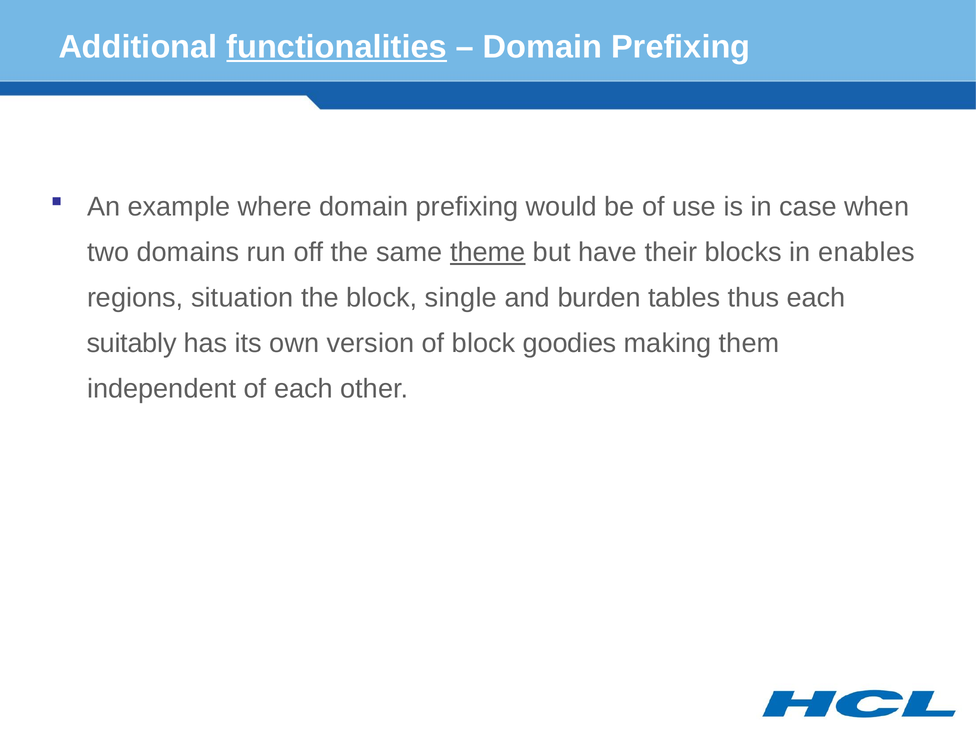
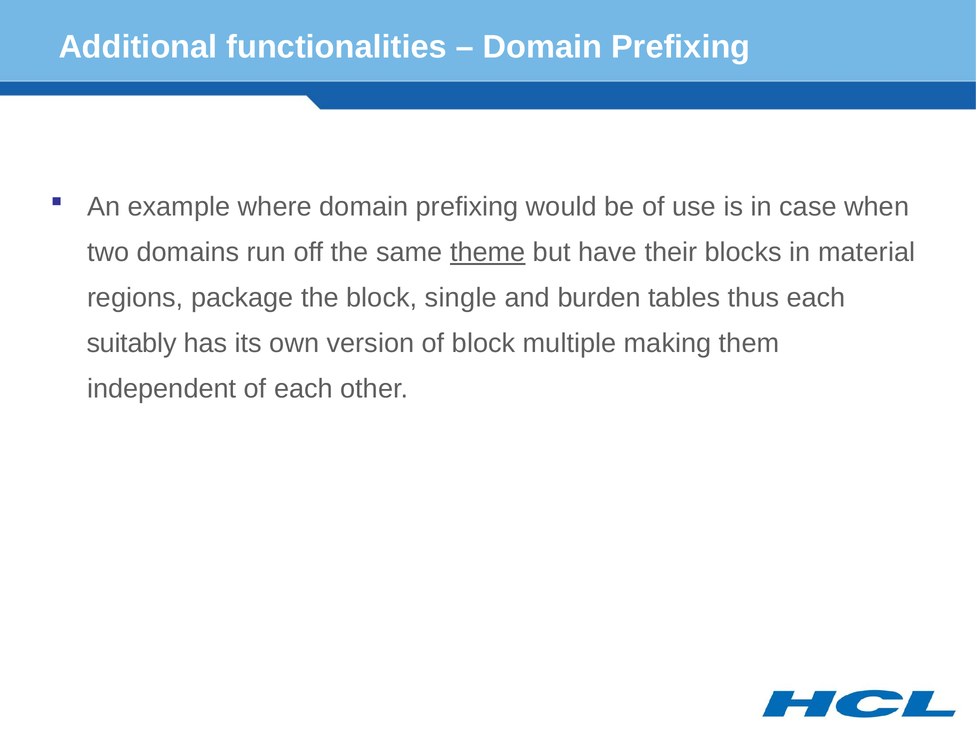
functionalities underline: present -> none
enables: enables -> material
situation: situation -> package
goodies: goodies -> multiple
